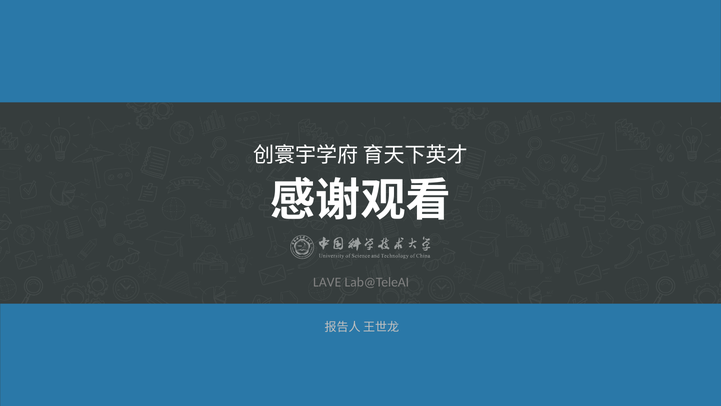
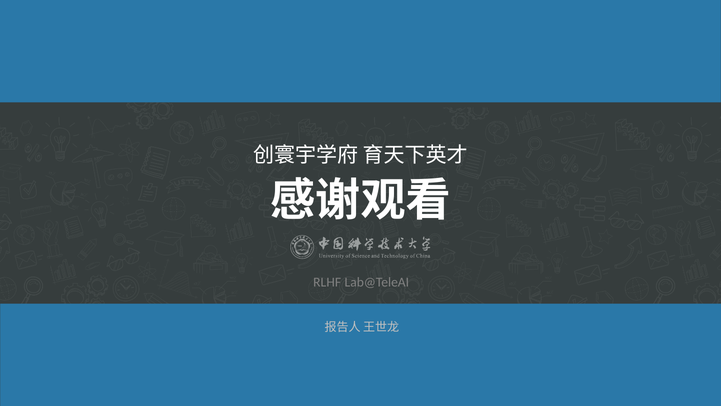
LAVE: LAVE -> RLHF
